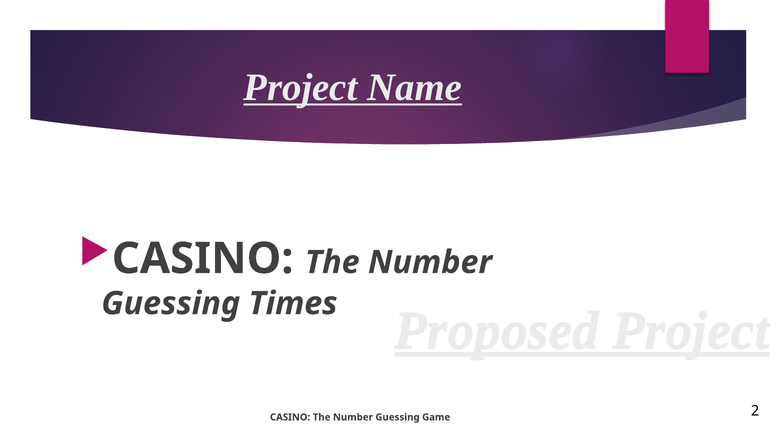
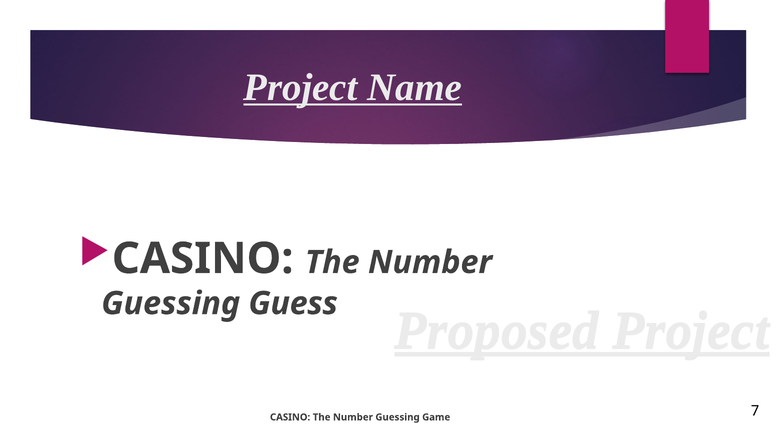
Times: Times -> Guess
2: 2 -> 7
